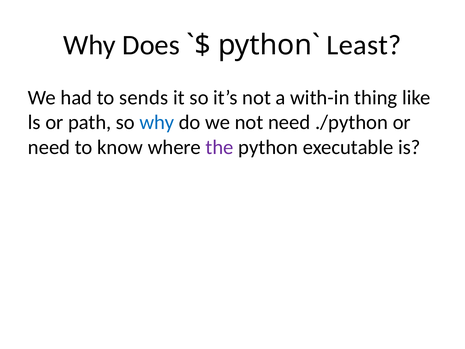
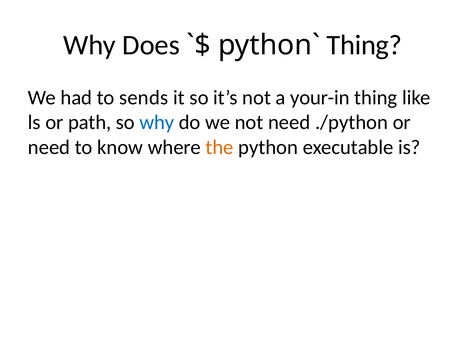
Least at (364, 45): Least -> Thing
with-in: with-in -> your-in
the colour: purple -> orange
